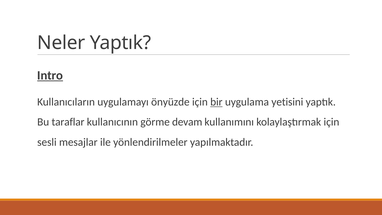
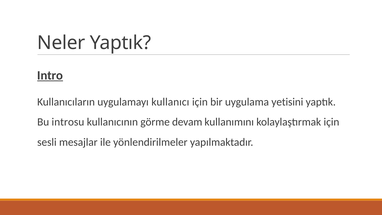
önyüzde: önyüzde -> kullanıcı
bir underline: present -> none
taraflar: taraflar -> introsu
